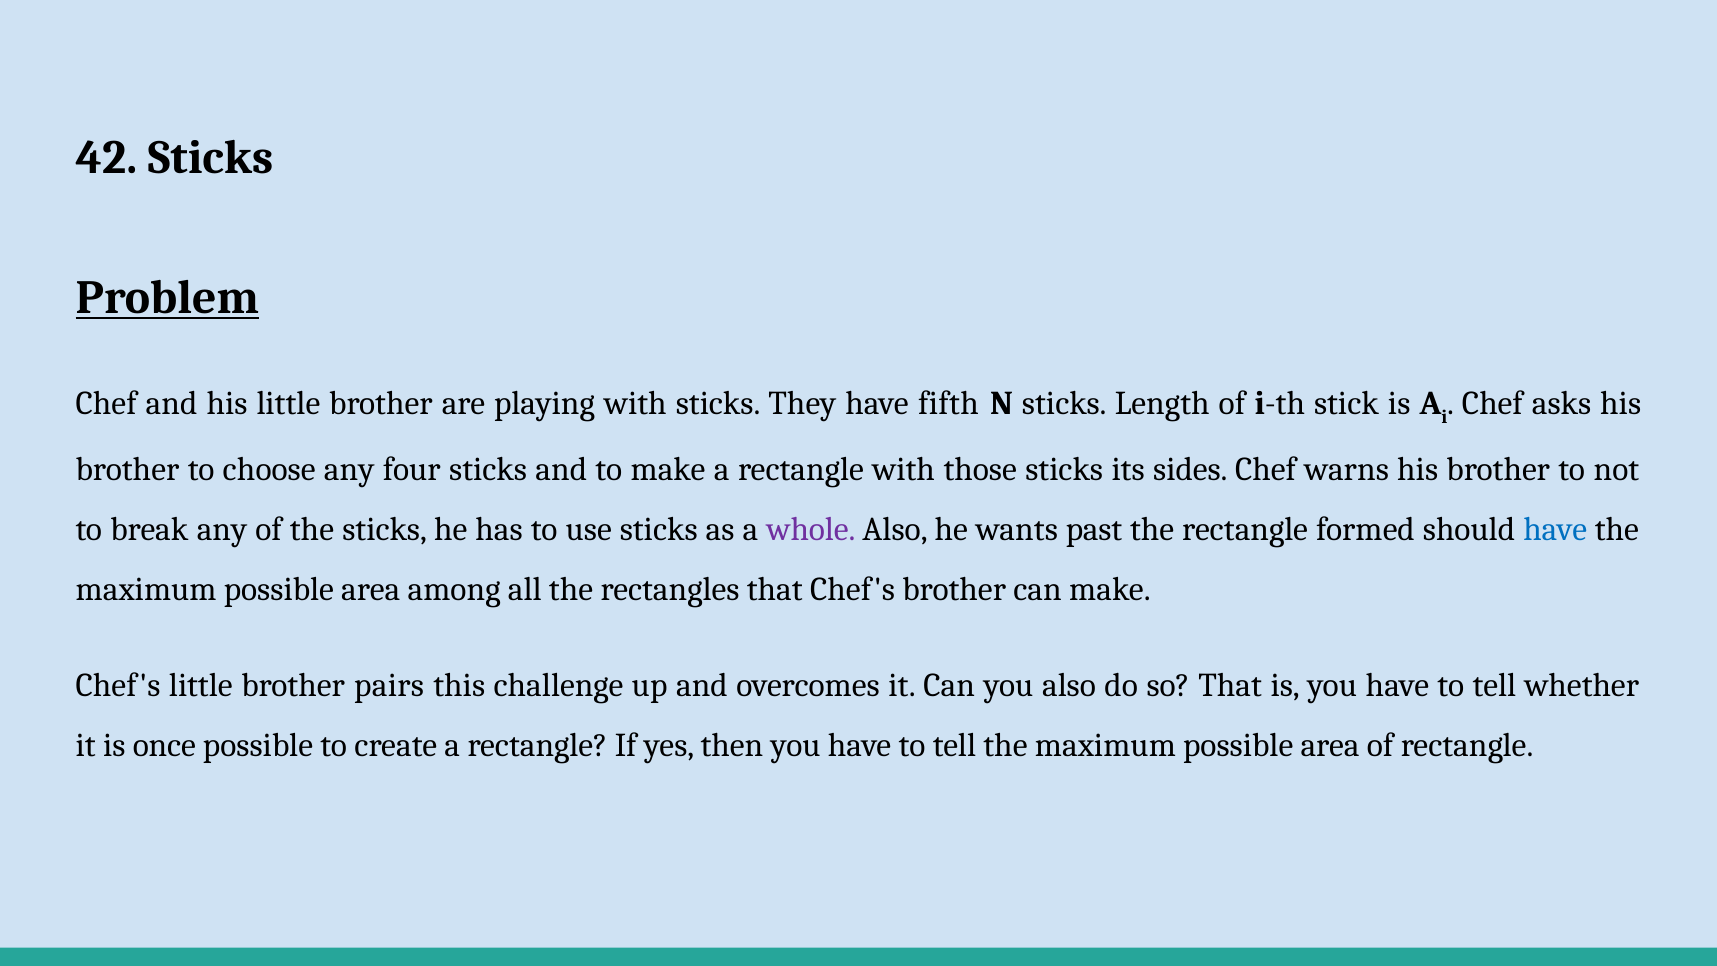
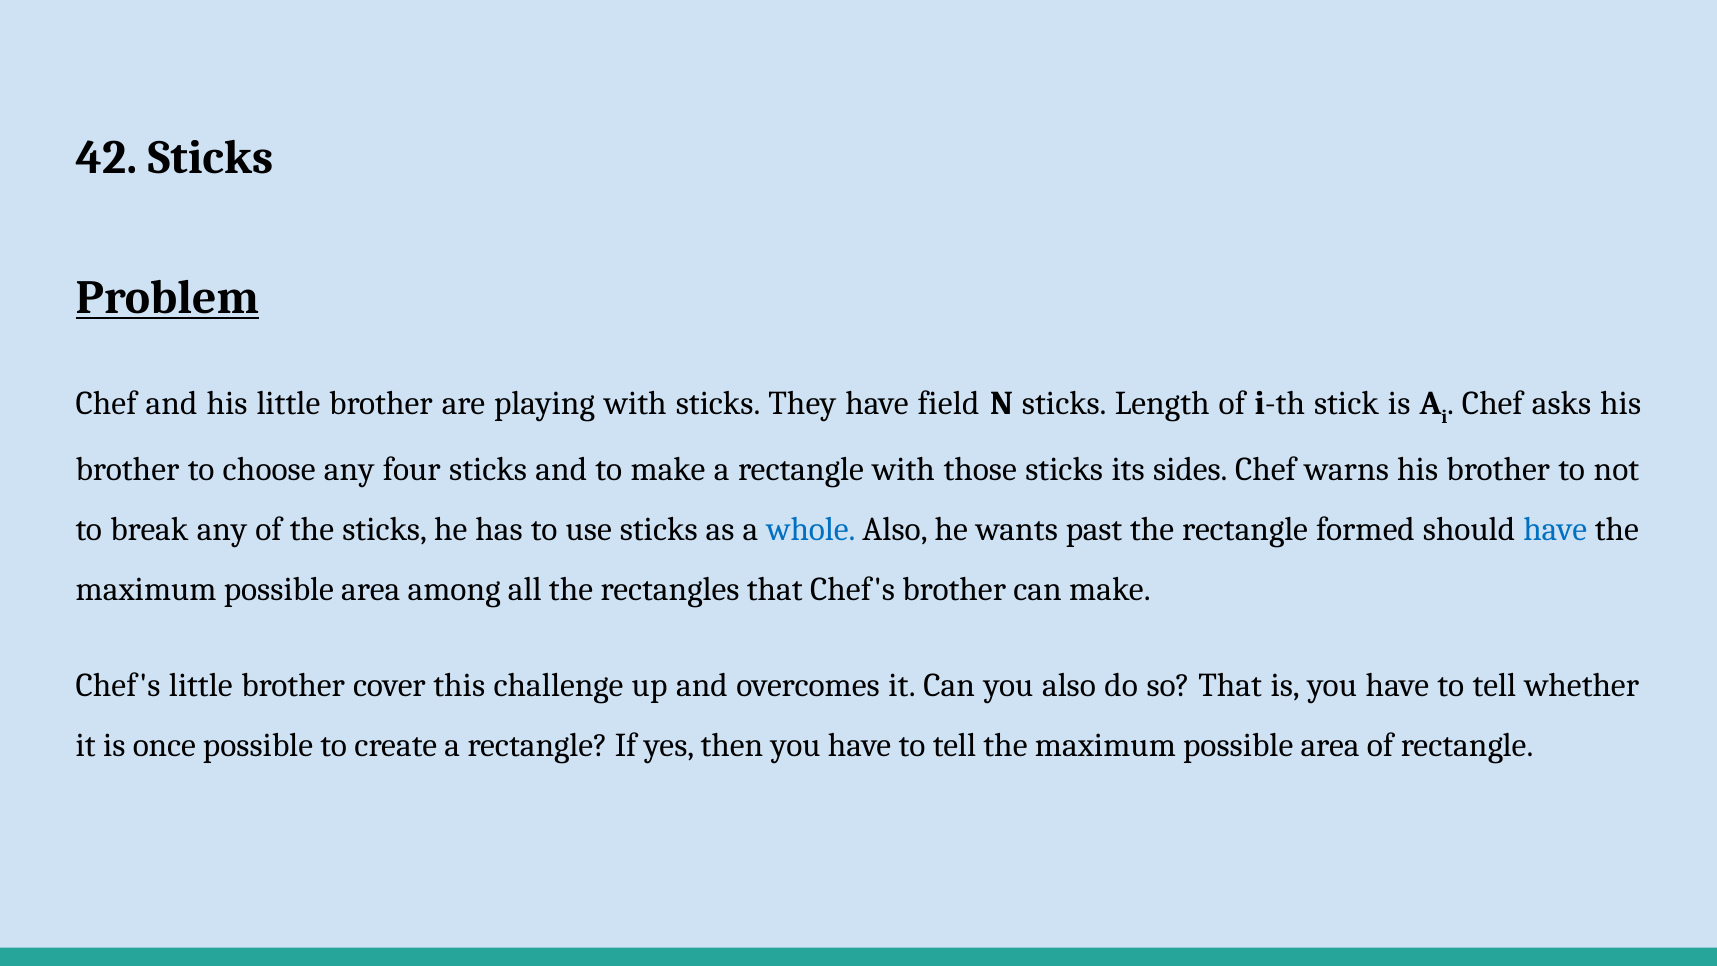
fifth: fifth -> field
whole colour: purple -> blue
pairs: pairs -> cover
